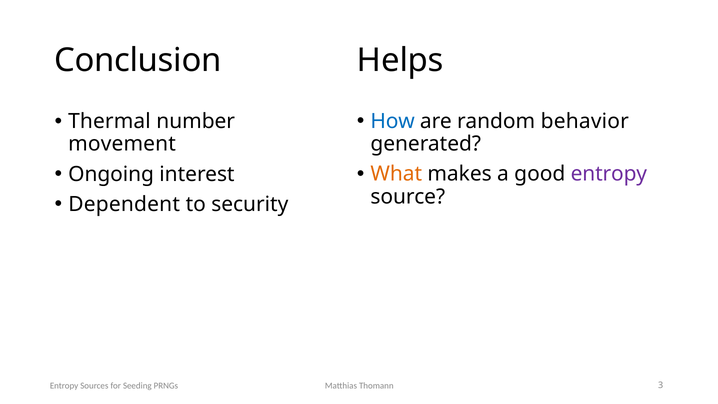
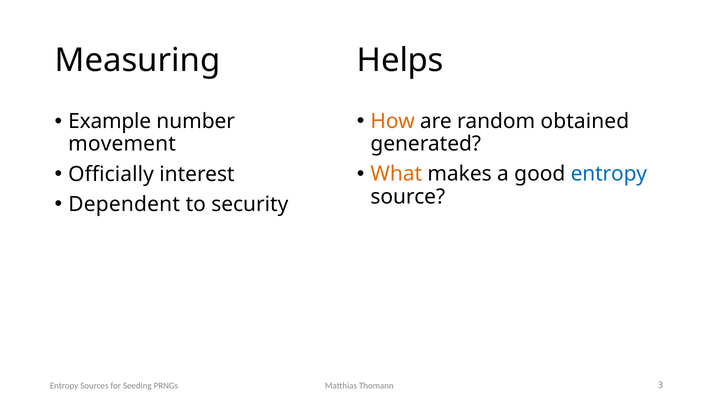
Conclusion: Conclusion -> Measuring
How colour: blue -> orange
behavior: behavior -> obtained
Thermal: Thermal -> Example
entropy at (609, 174) colour: purple -> blue
Ongoing: Ongoing -> Officially
